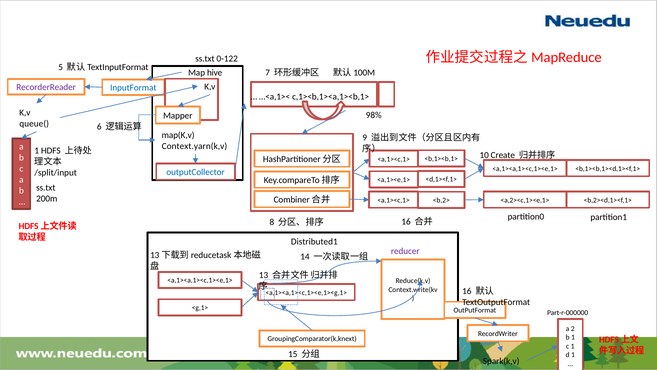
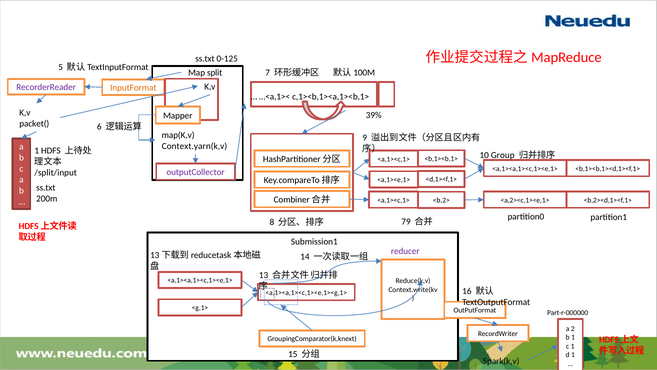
0-122: 0-122 -> 0-125
hive: hive -> split
InputFormat colour: blue -> orange
98%: 98% -> 39%
queue(: queue( -> packet(
Create: Create -> Group
outputCollector colour: blue -> purple
16 at (406, 221): 16 -> 79
Distributed1: Distributed1 -> Submission1
